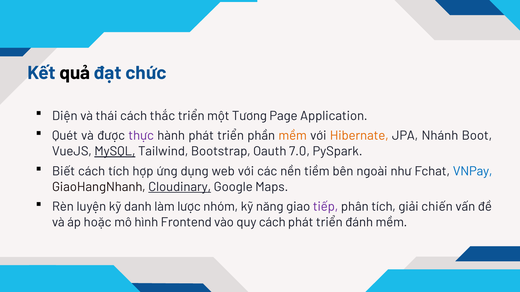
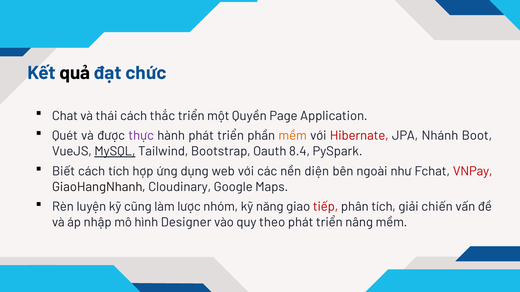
Diện: Diện -> Chat
Tương: Tương -> Quyền
Hibernate colour: orange -> red
7.0: 7.0 -> 8.4
tiềm: tiềm -> diện
VNPay colour: blue -> red
Cloudinary underline: present -> none
danh: danh -> cũng
tiếp colour: purple -> red
hoặc: hoặc -> nhập
Frontend: Frontend -> Designer
quy cách: cách -> theo
đánh: đánh -> nâng
